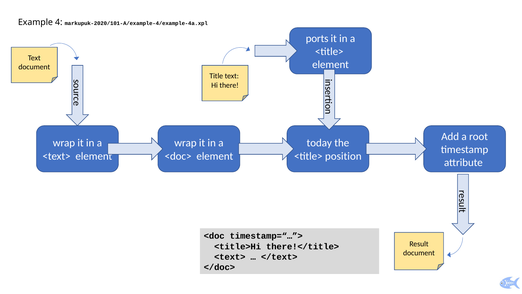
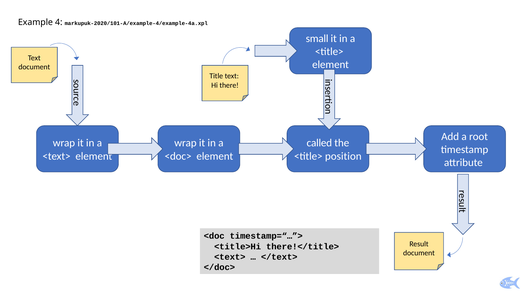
ports: ports -> small
today: today -> called
